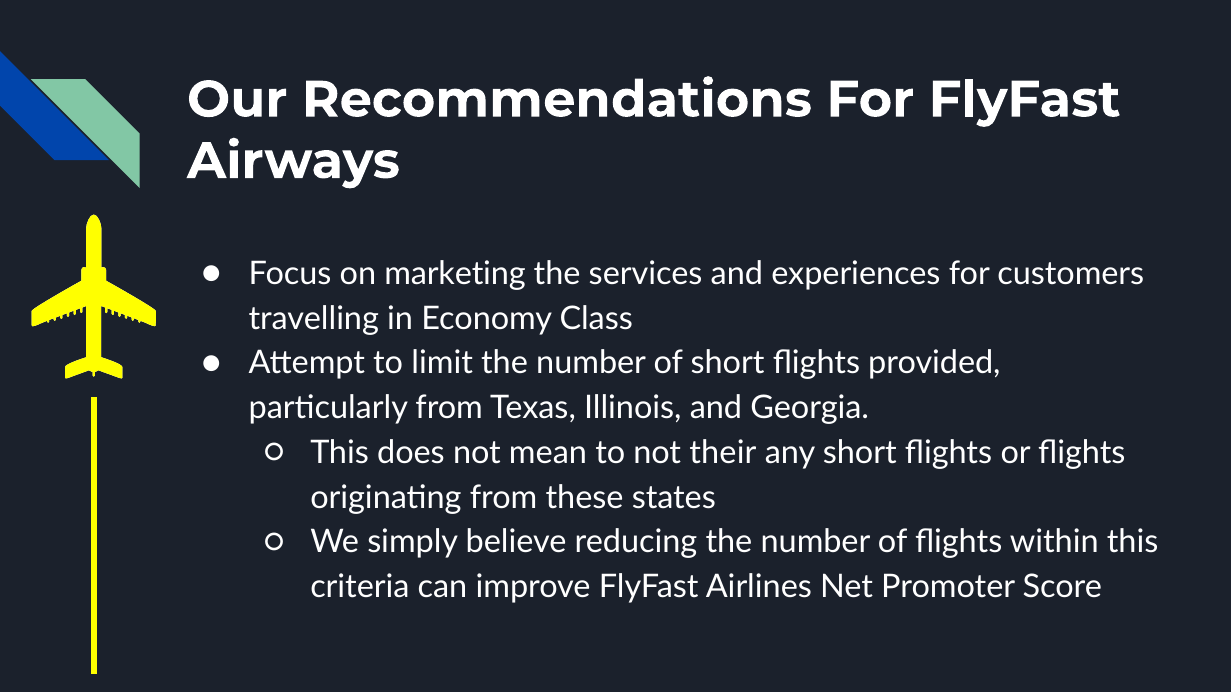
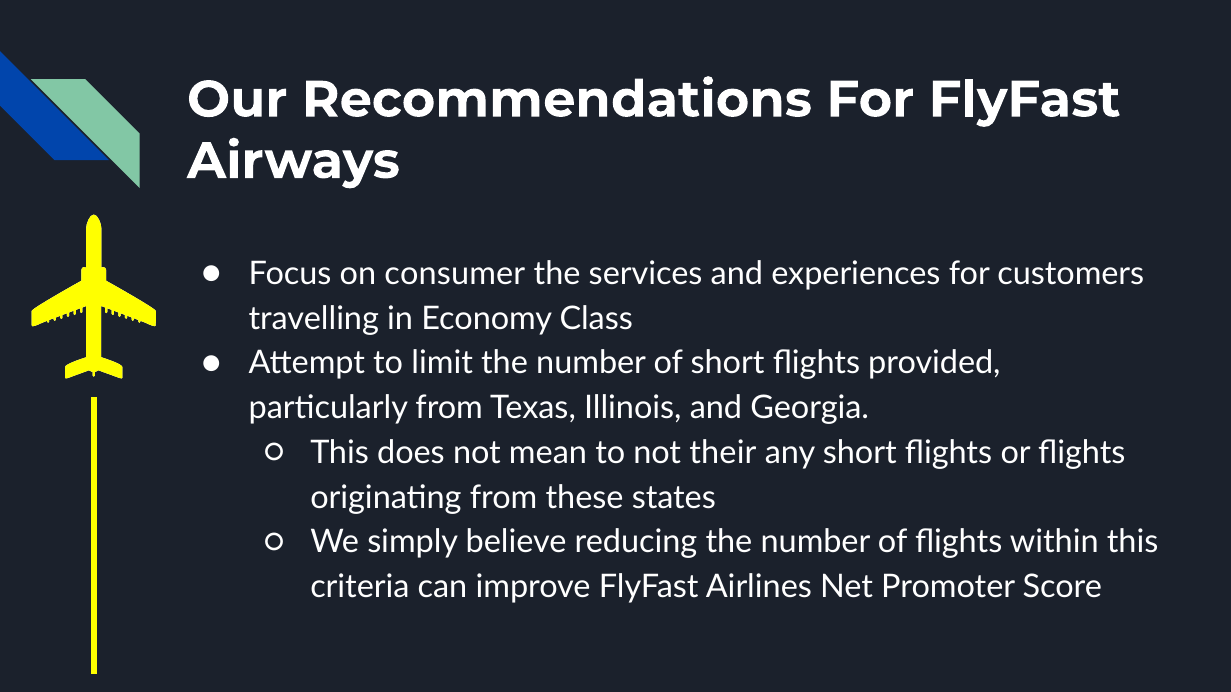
marketing: marketing -> consumer
